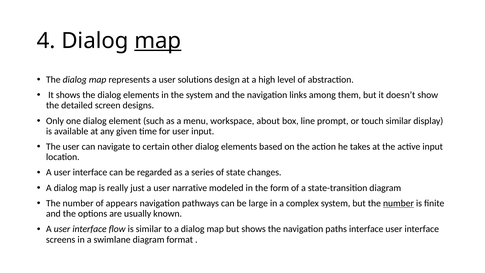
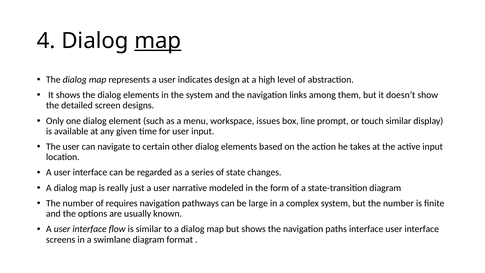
solutions: solutions -> indicates
about: about -> issues
appears: appears -> requires
number at (398, 203) underline: present -> none
